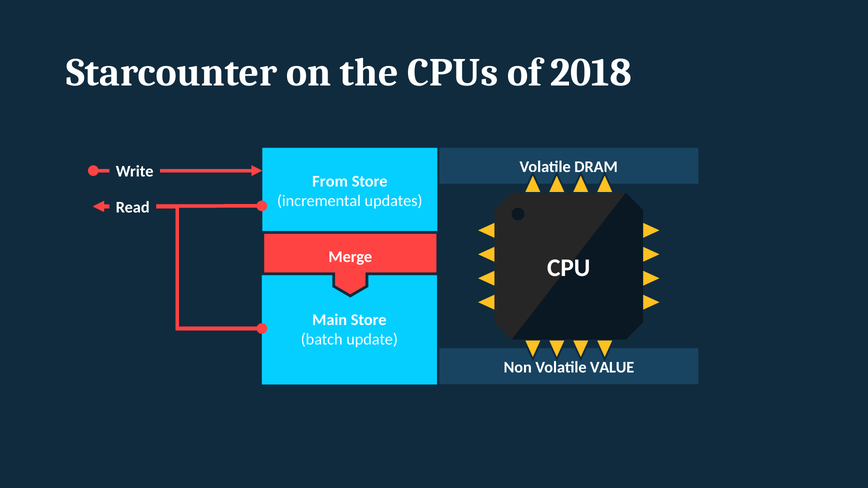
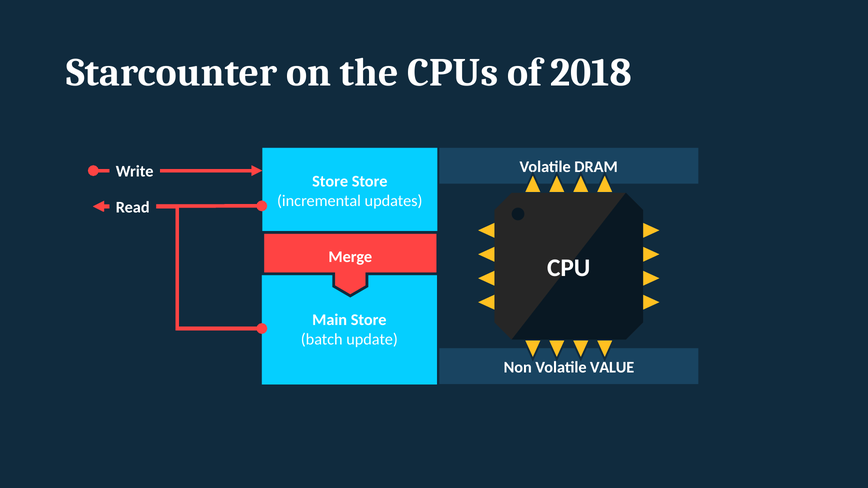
From at (330, 182): From -> Store
